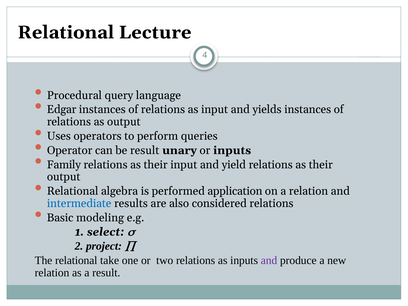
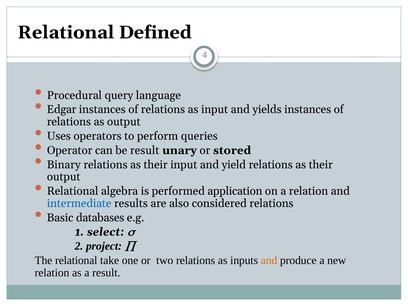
Lecture: Lecture -> Defined
or inputs: inputs -> stored
Family: Family -> Binary
modeling: modeling -> databases
and at (269, 260) colour: purple -> orange
